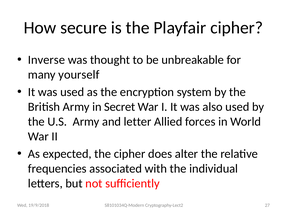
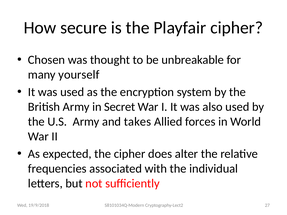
Inverse: Inverse -> Chosen
letter: letter -> takes
